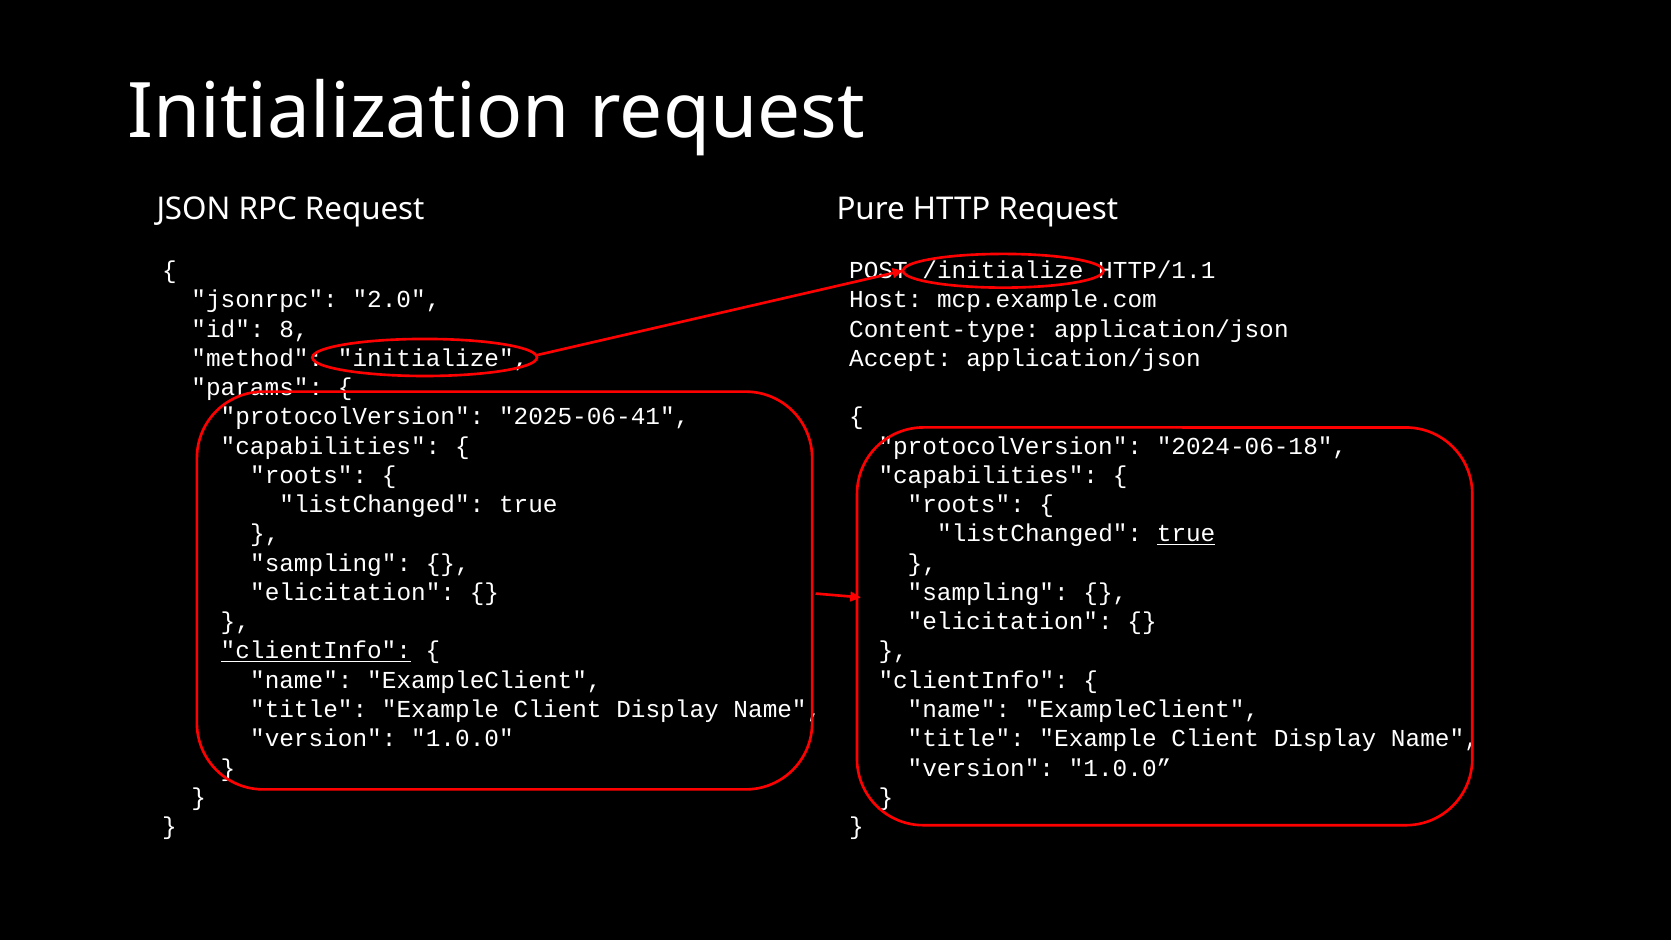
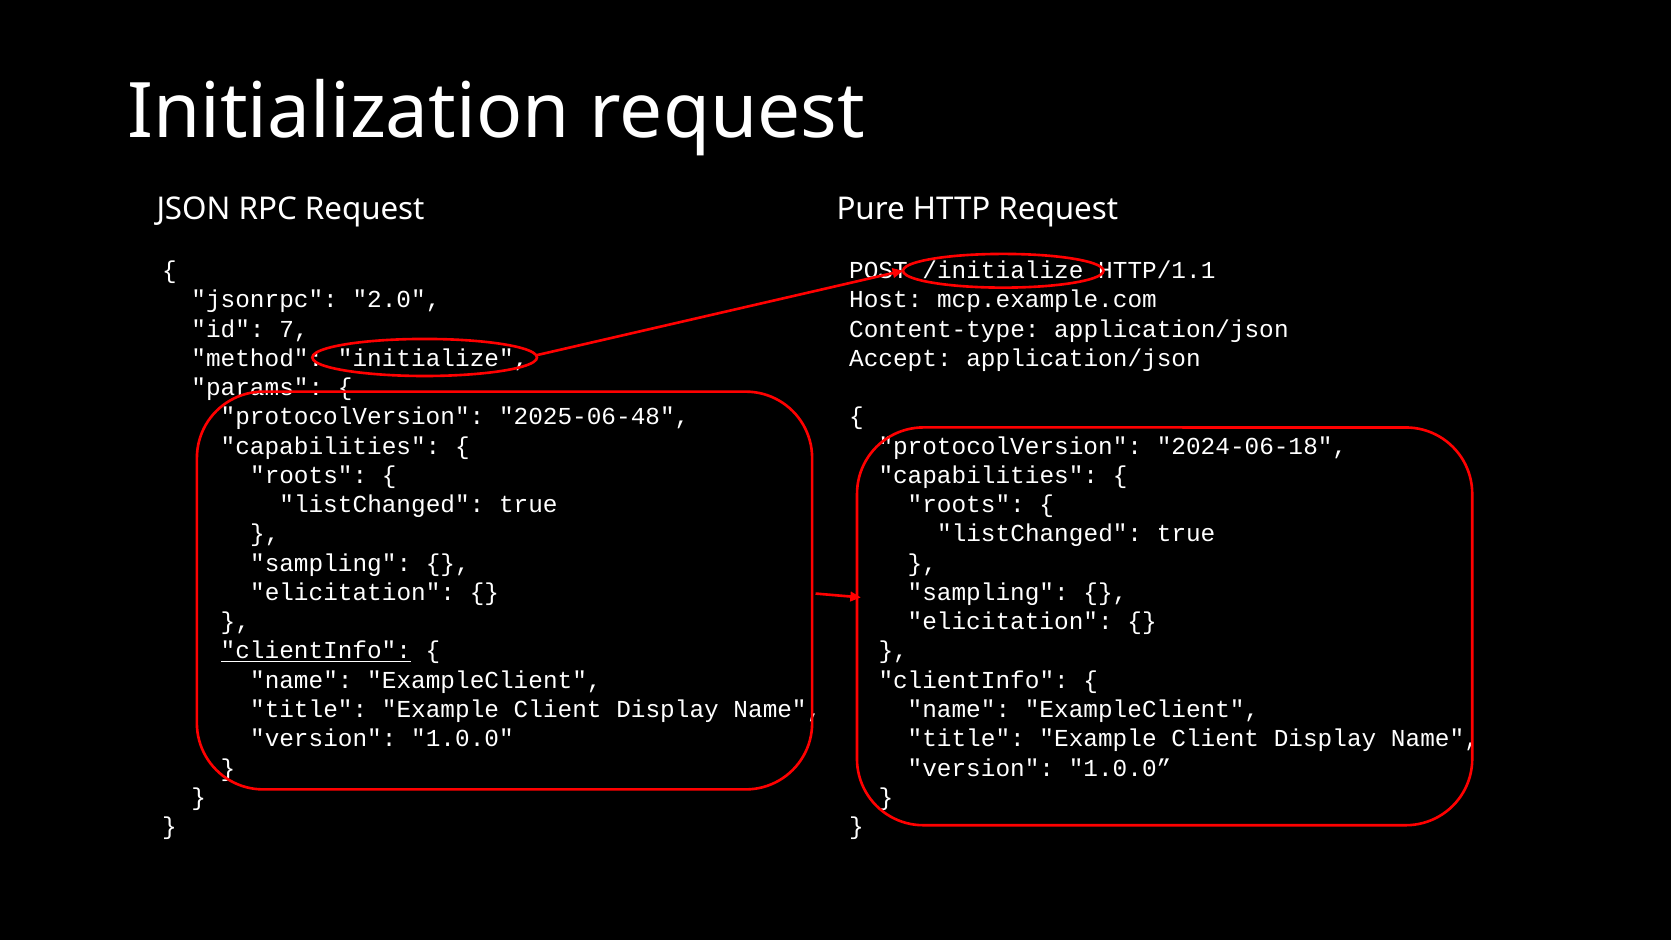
8: 8 -> 7
2025-06-41: 2025-06-41 -> 2025-06-48
true at (1186, 534) underline: present -> none
